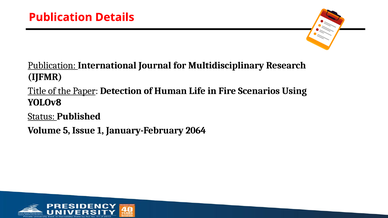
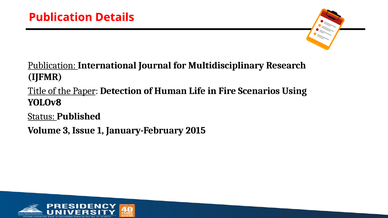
5: 5 -> 3
2064: 2064 -> 2015
